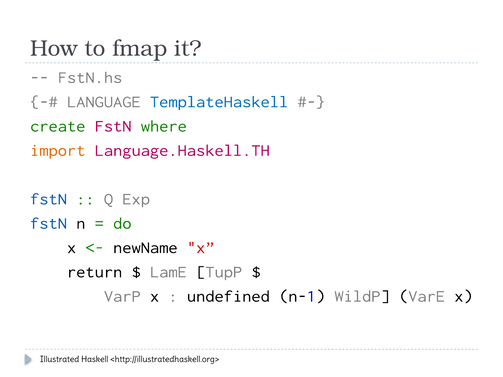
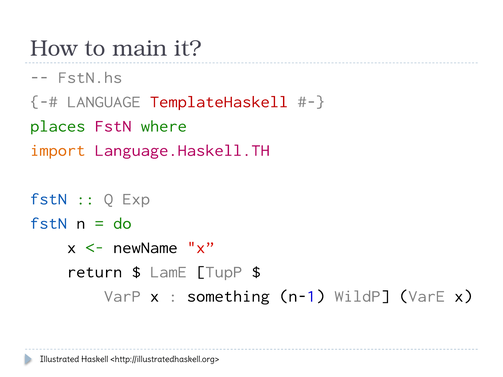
fmap: fmap -> main
TemplateHaskell colour: blue -> red
create: create -> places
undefined: undefined -> something
